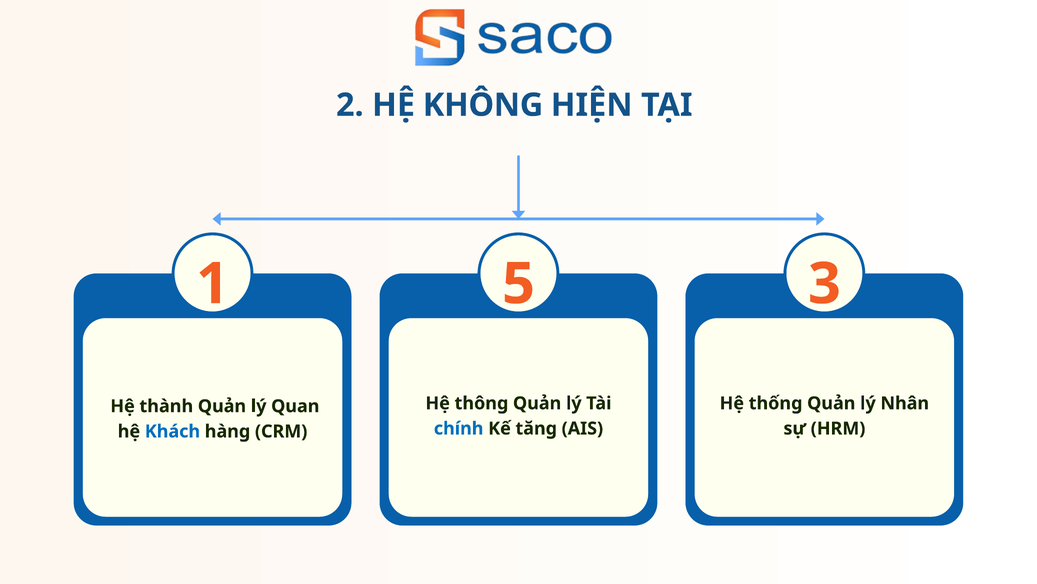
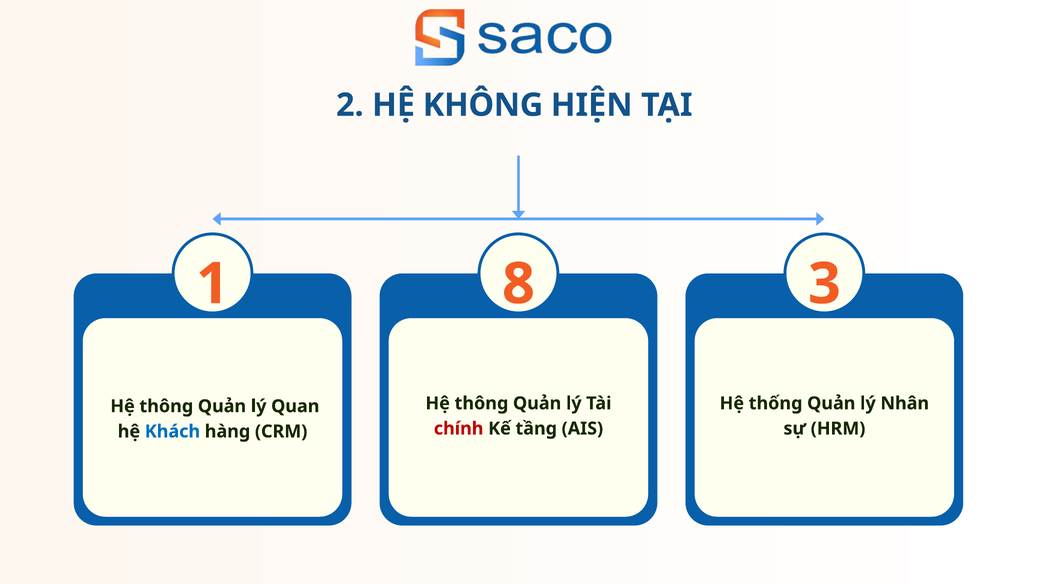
5: 5 -> 8
thành at (166, 406): thành -> thông
chính colour: blue -> red
tăng: tăng -> tầng
